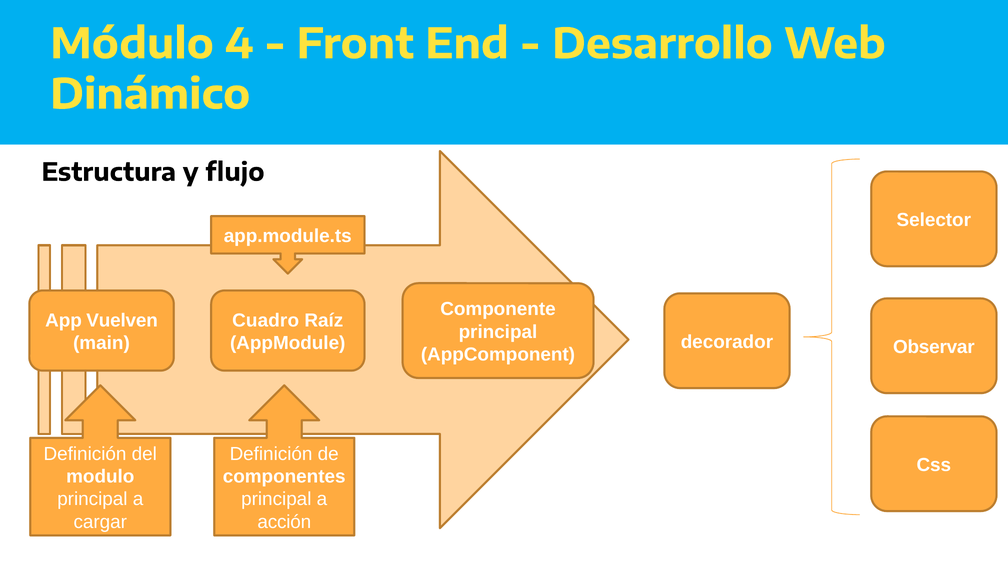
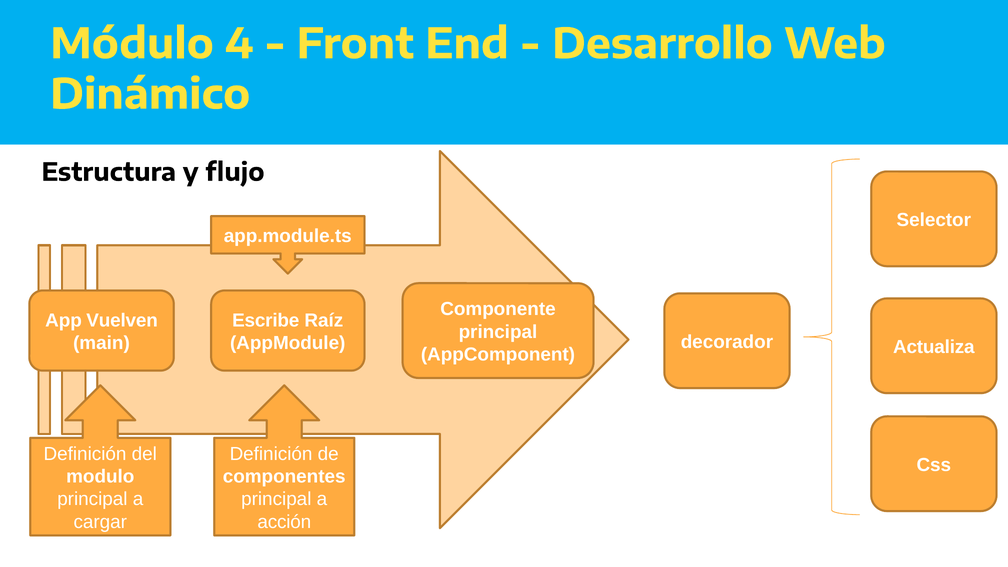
Cuadro: Cuadro -> Escribe
Observar: Observar -> Actualiza
